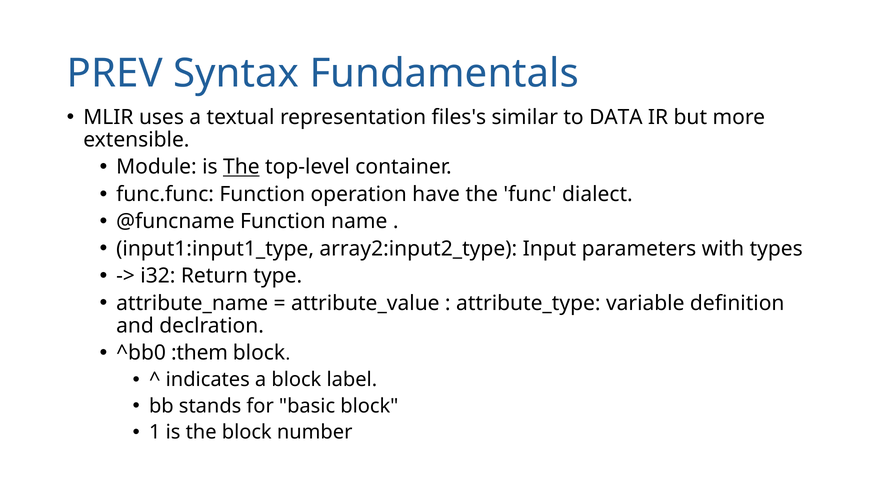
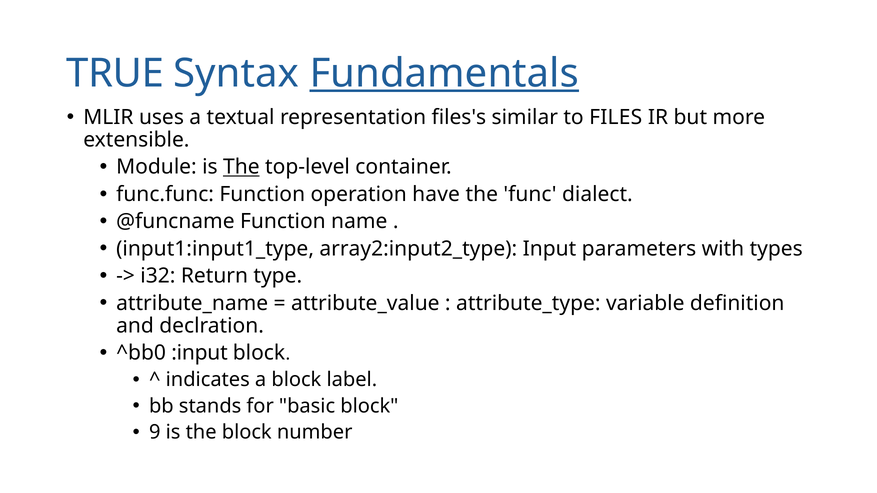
PREV: PREV -> TRUE
Fundamentals underline: none -> present
DATA: DATA -> FILES
:them: :them -> :input
1: 1 -> 9
